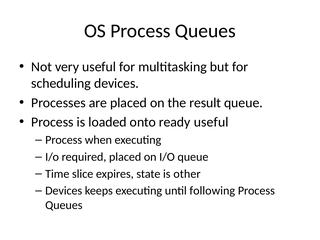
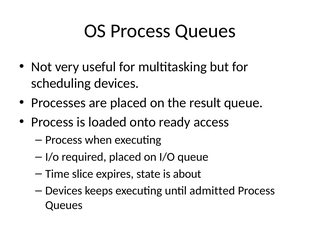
ready useful: useful -> access
other: other -> about
following: following -> admitted
